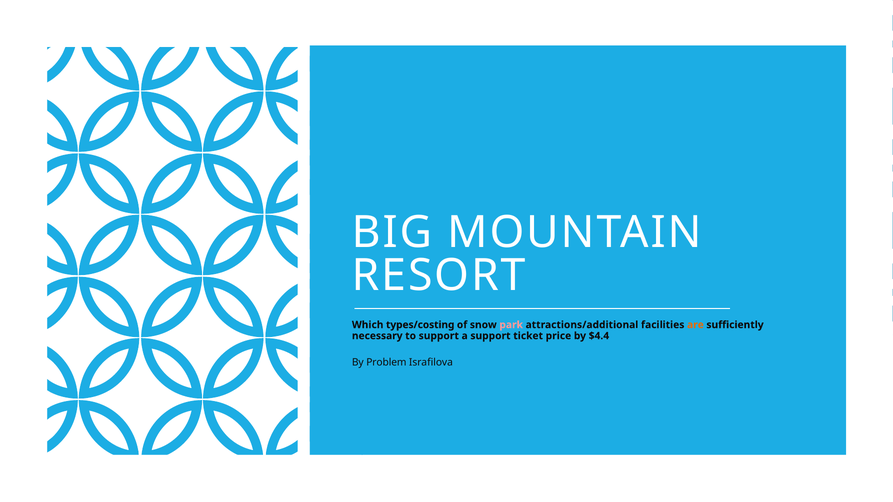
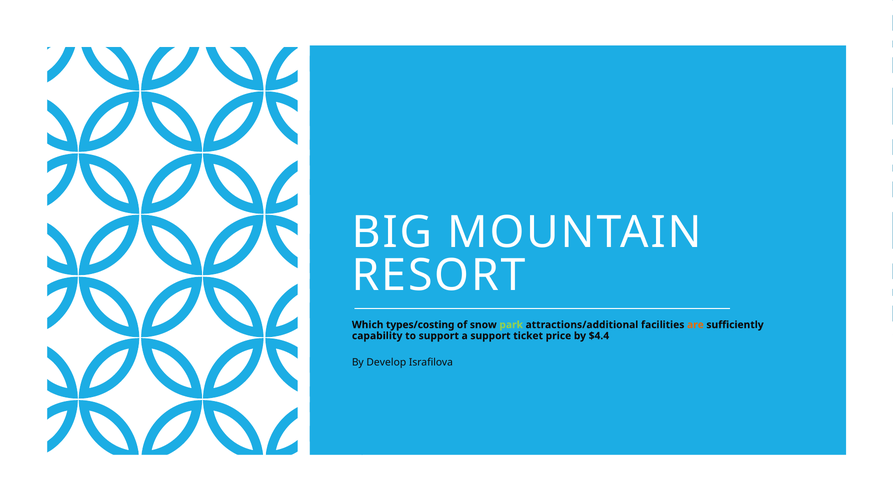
park colour: pink -> light green
necessary: necessary -> capability
Problem: Problem -> Develop
